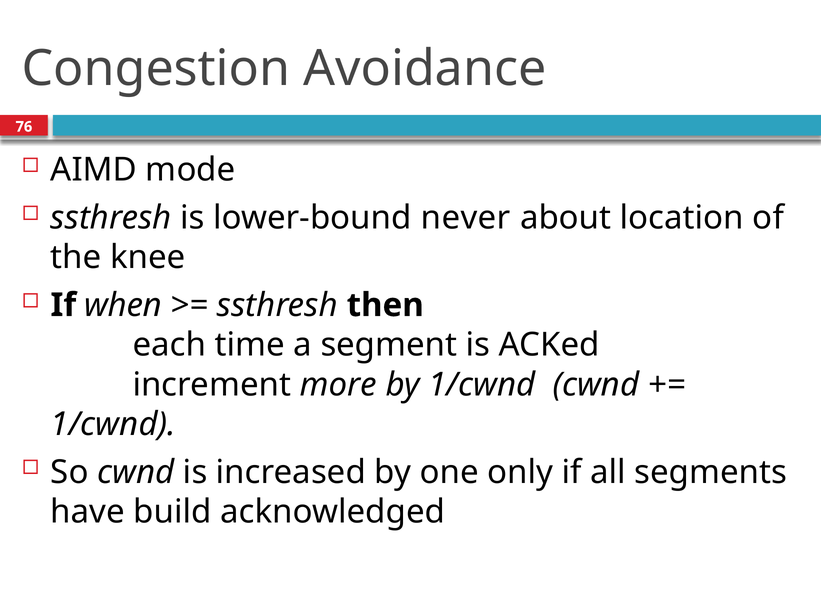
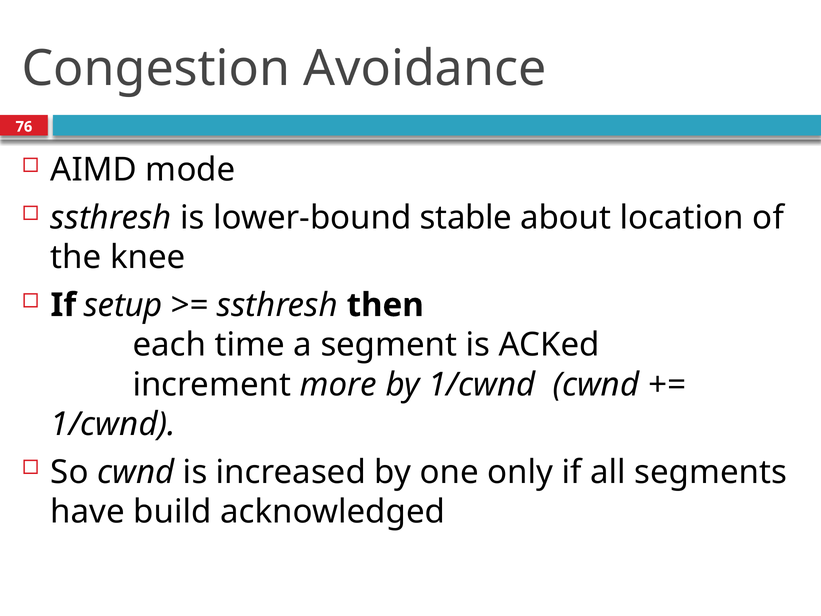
never: never -> stable
when: when -> setup
